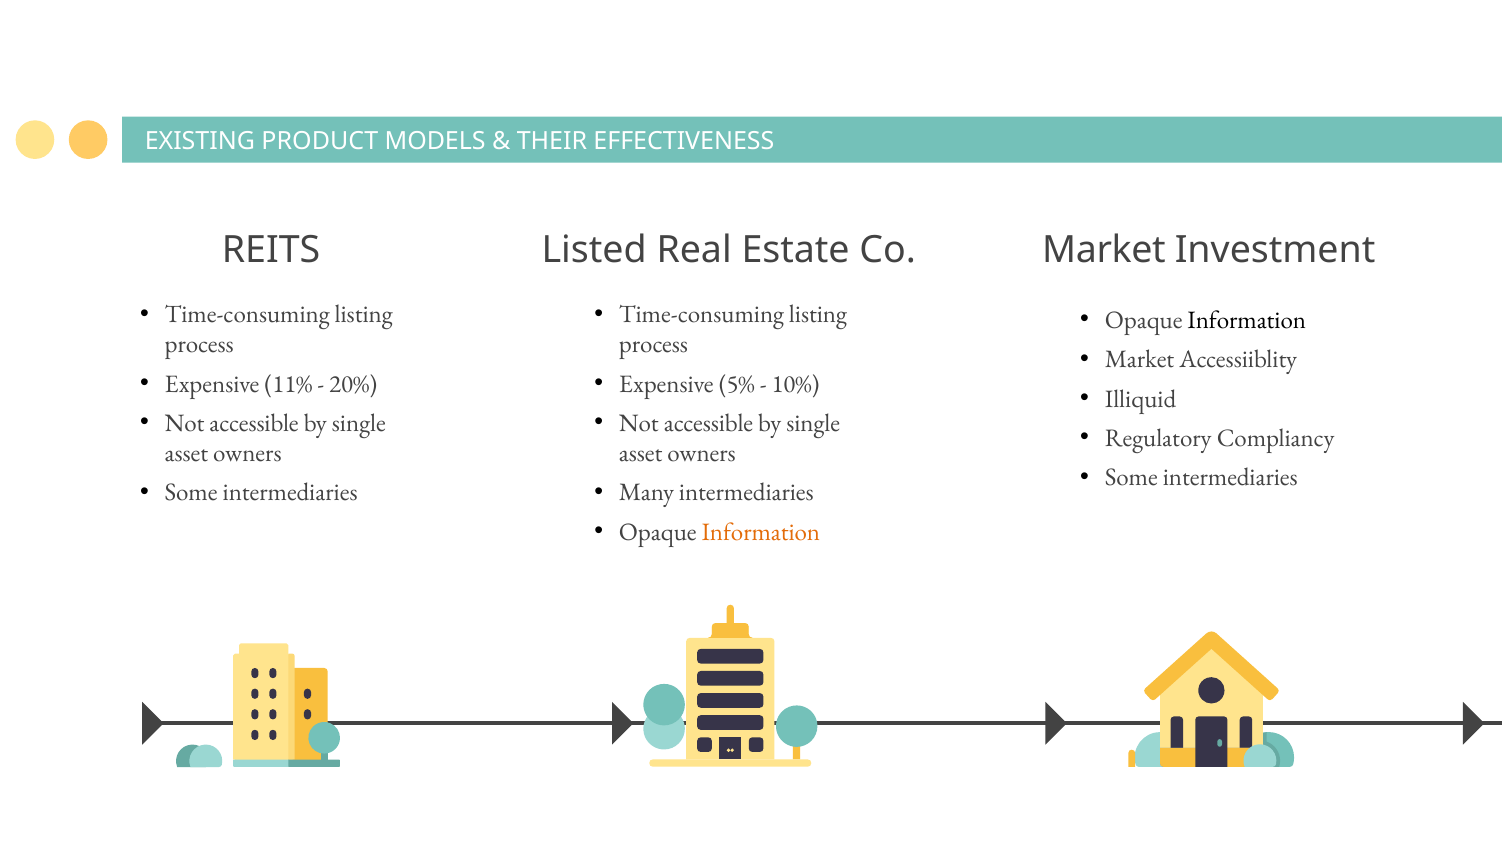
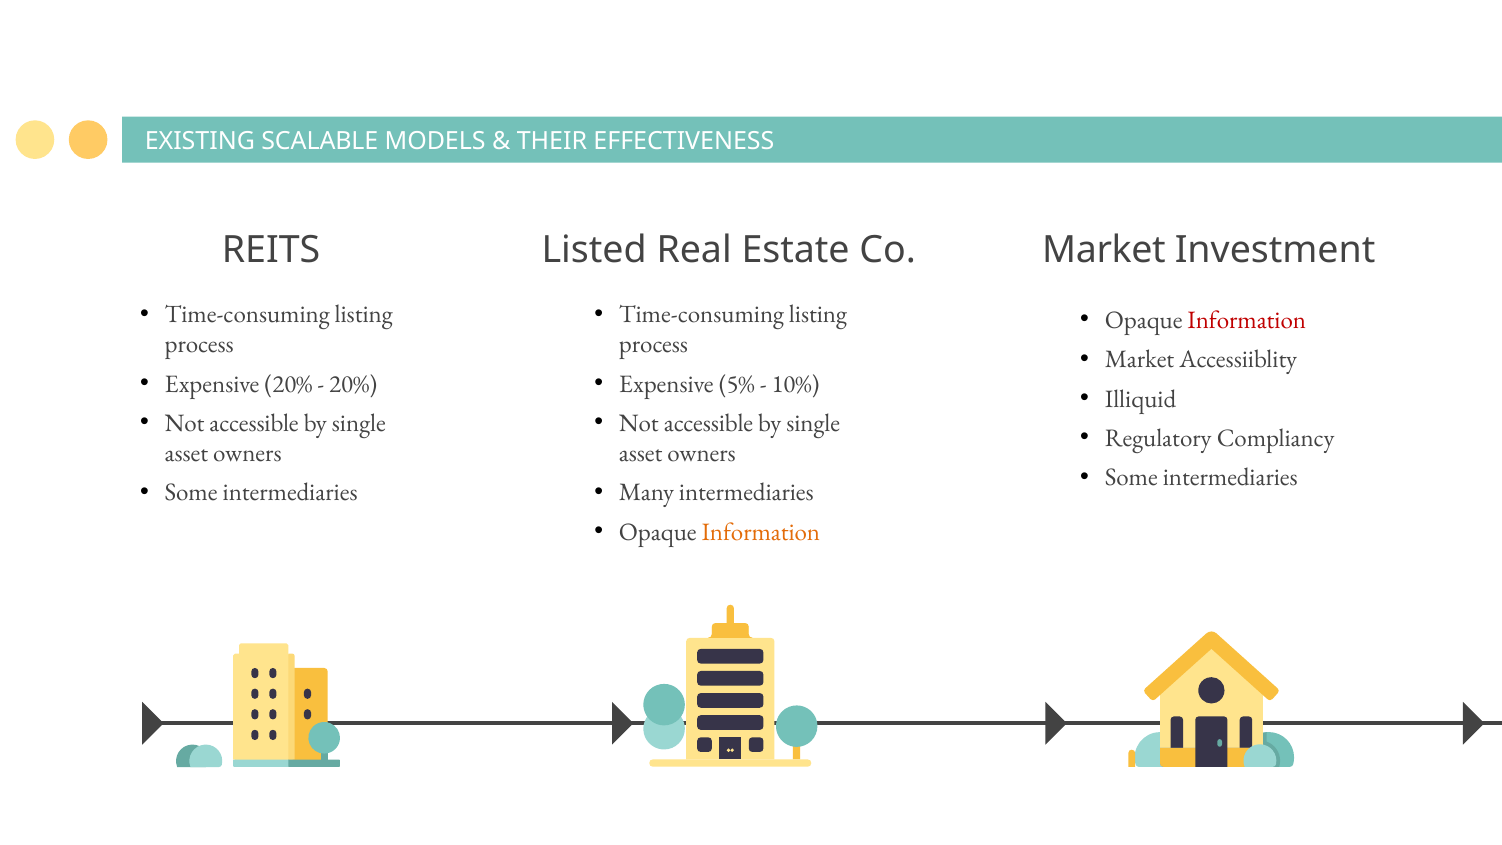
PRODUCT: PRODUCT -> SCALABLE
Information at (1247, 320) colour: black -> red
Expensive 11%: 11% -> 20%
